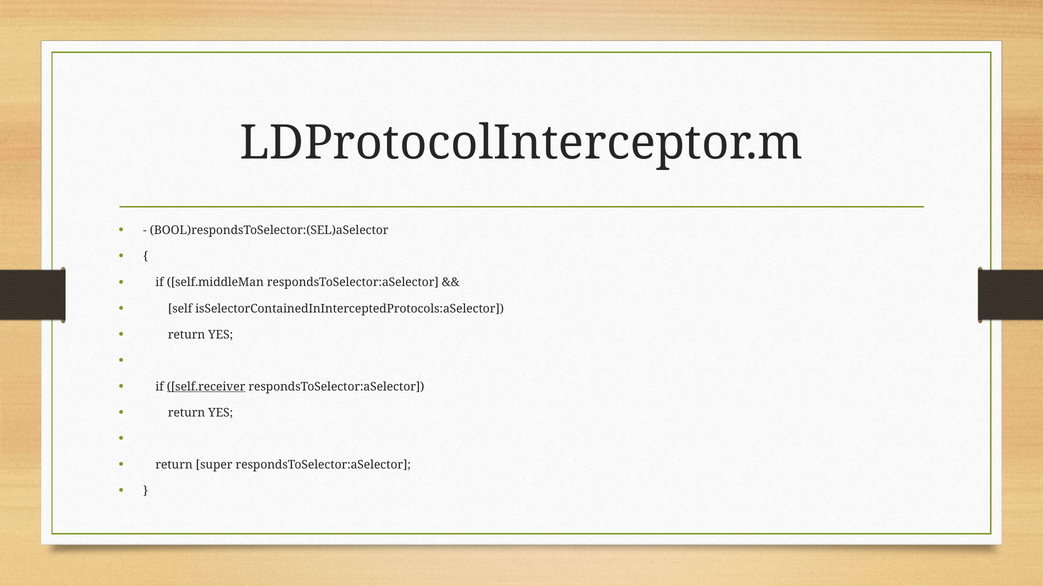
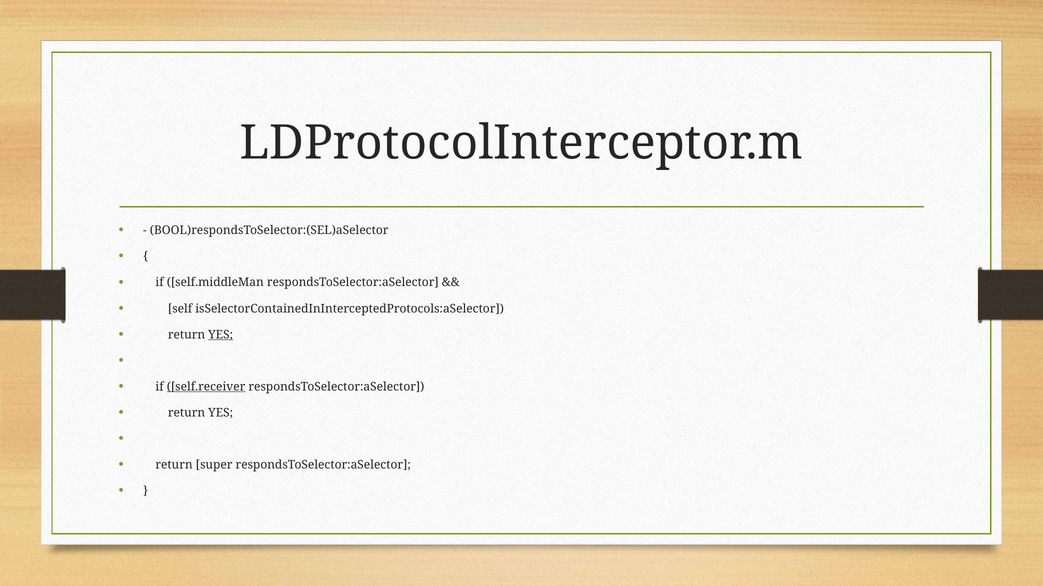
YES at (221, 335) underline: none -> present
